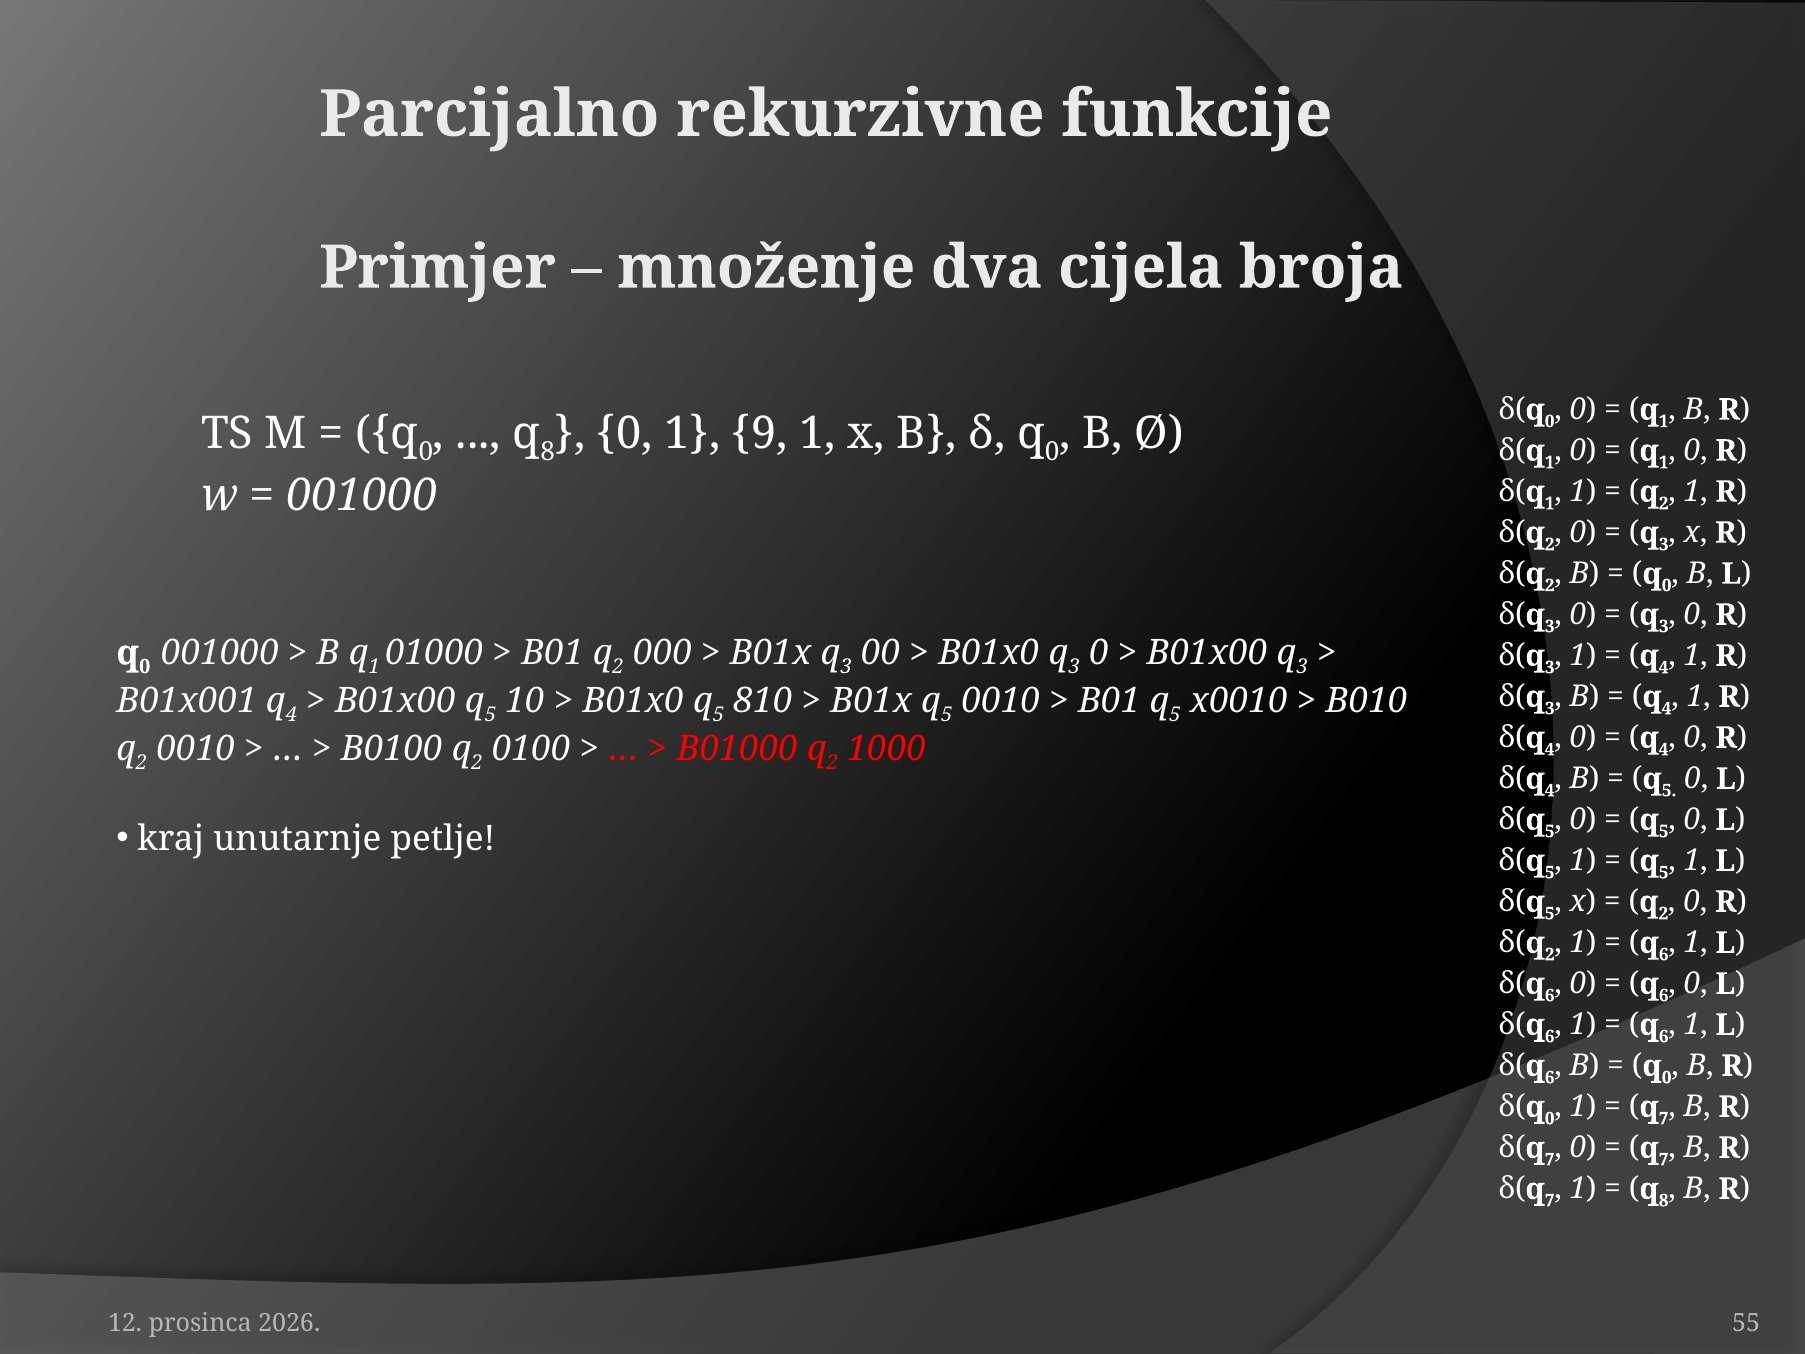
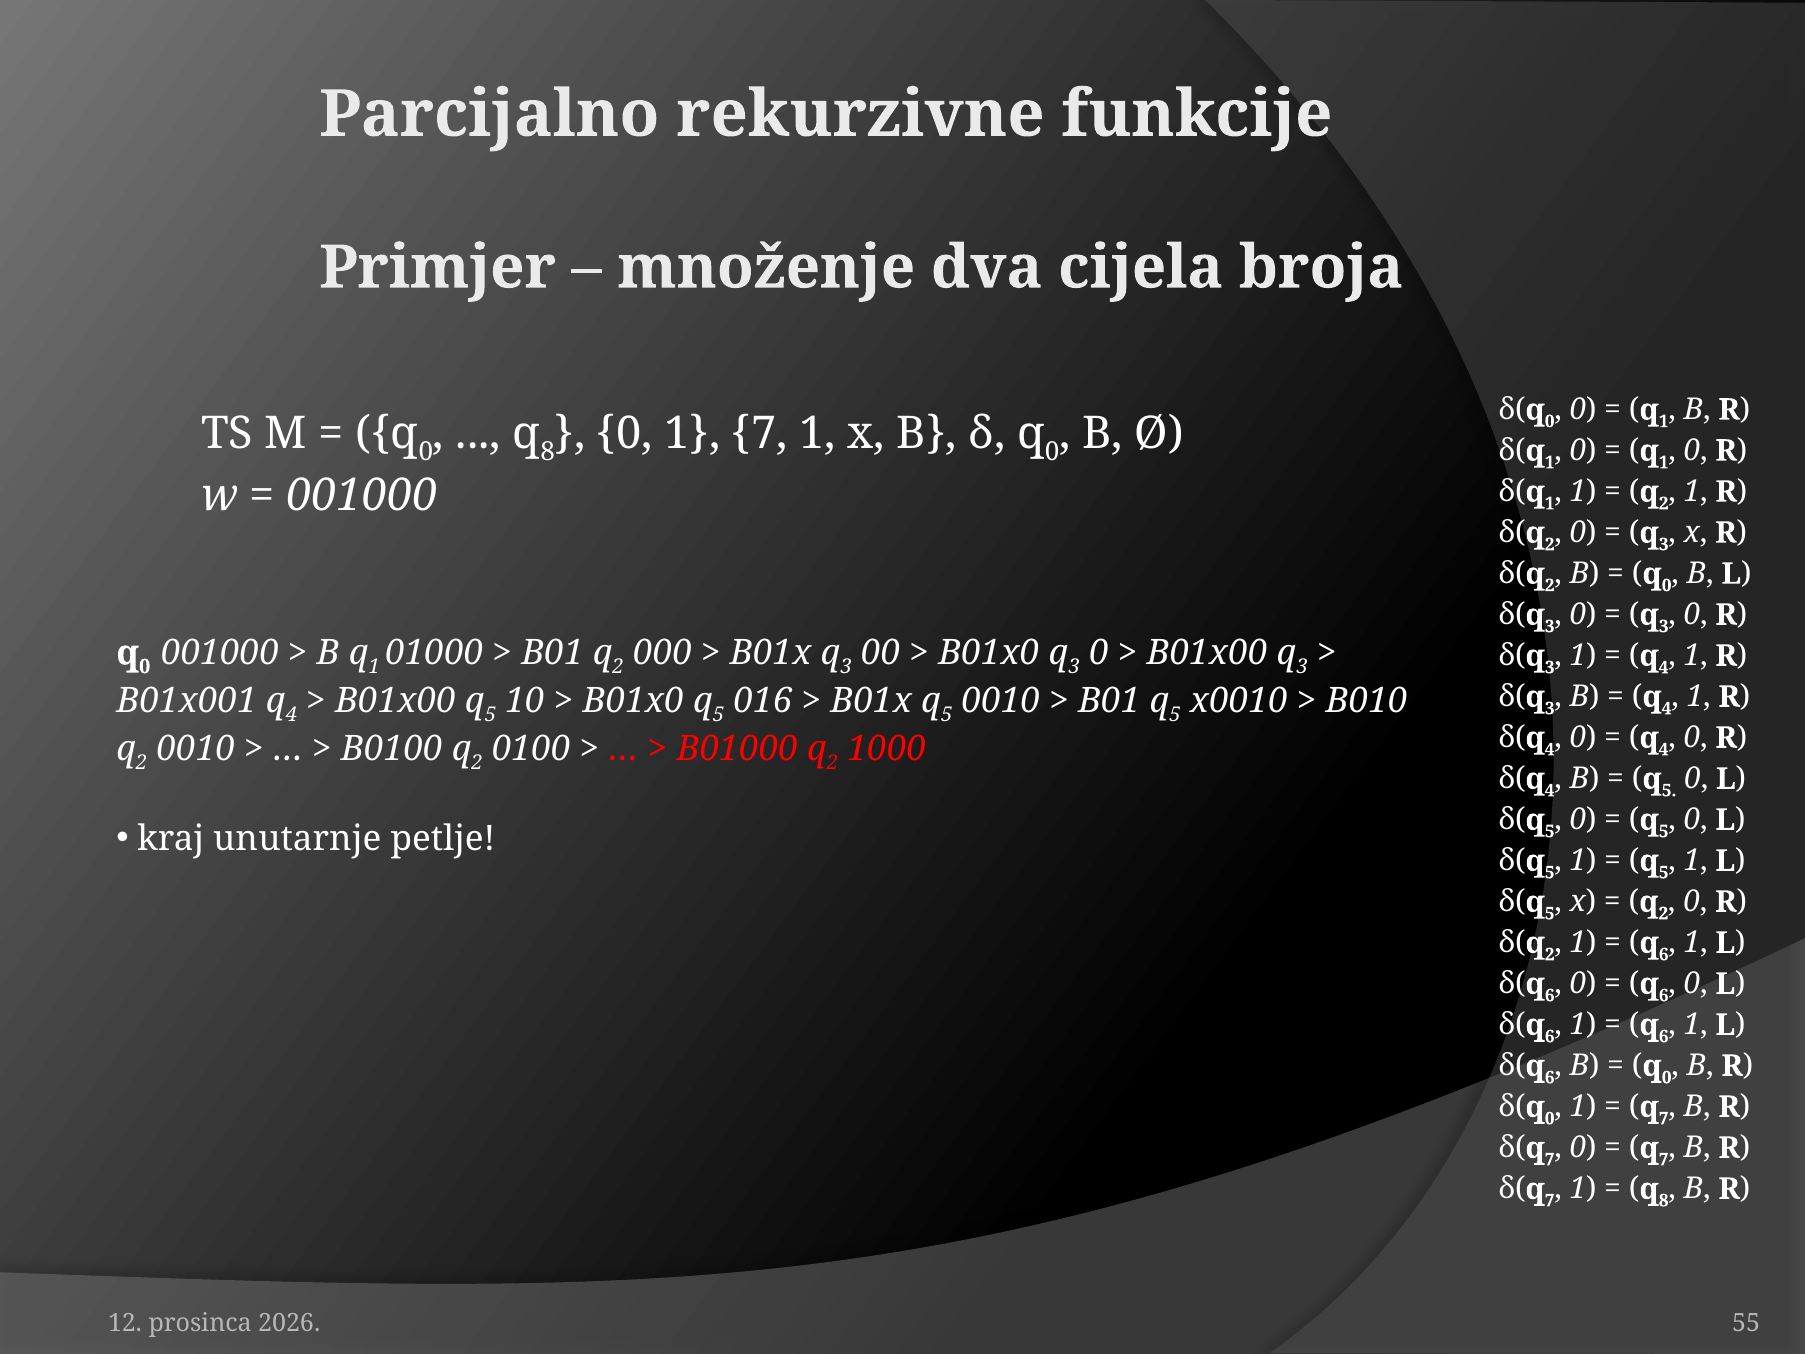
1 9: 9 -> 7
810: 810 -> 016
